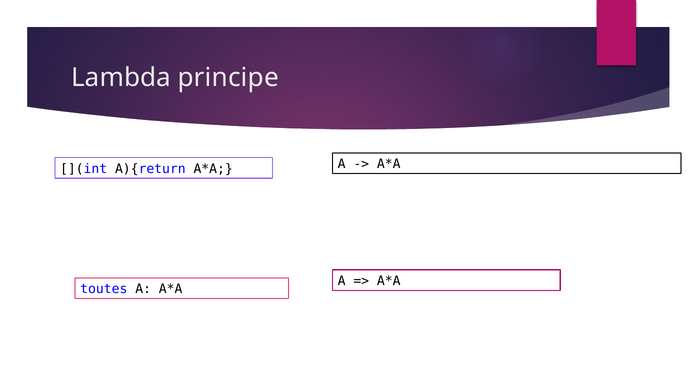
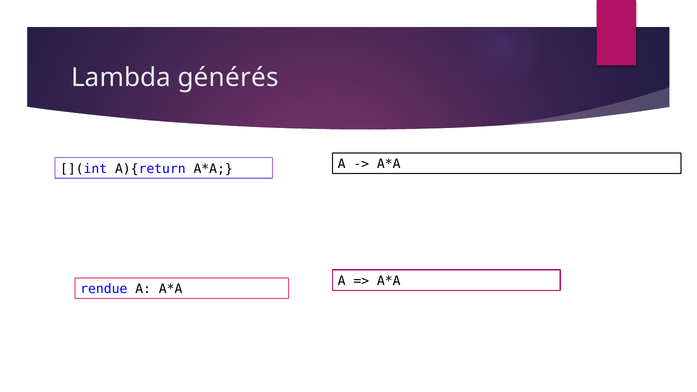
principe: principe -> générés
toutes: toutes -> rendue
